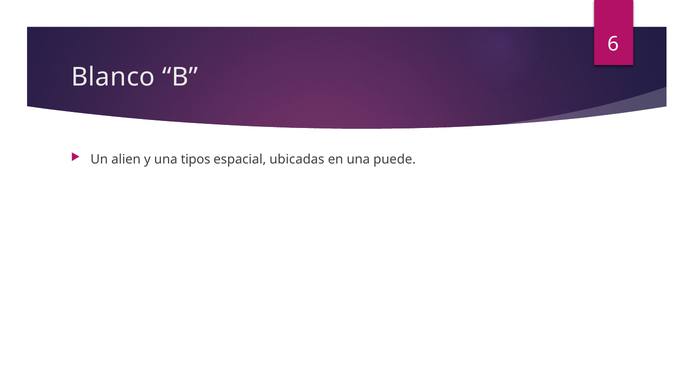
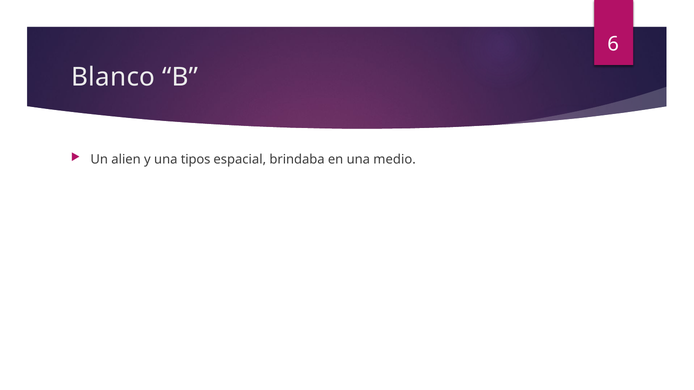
ubicadas: ubicadas -> brindaba
puede: puede -> medio
